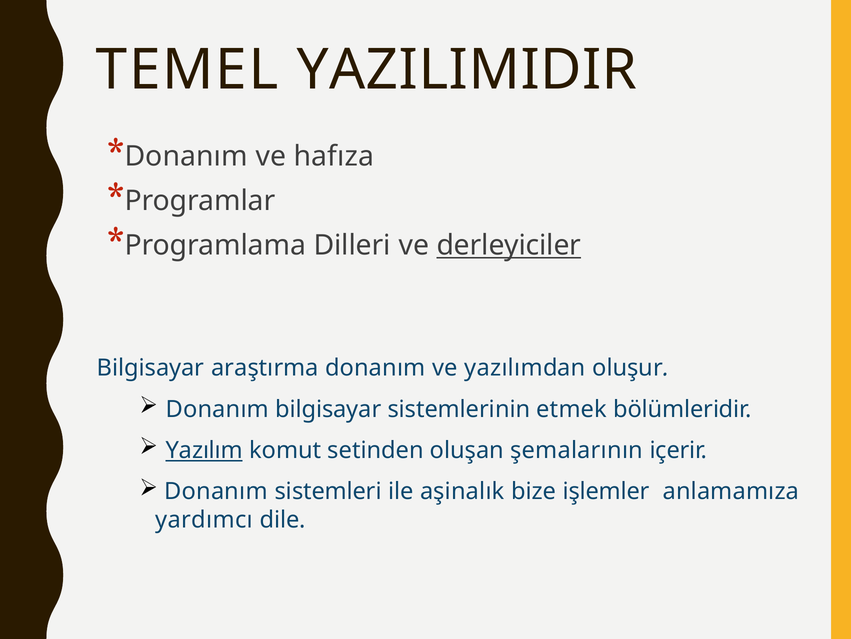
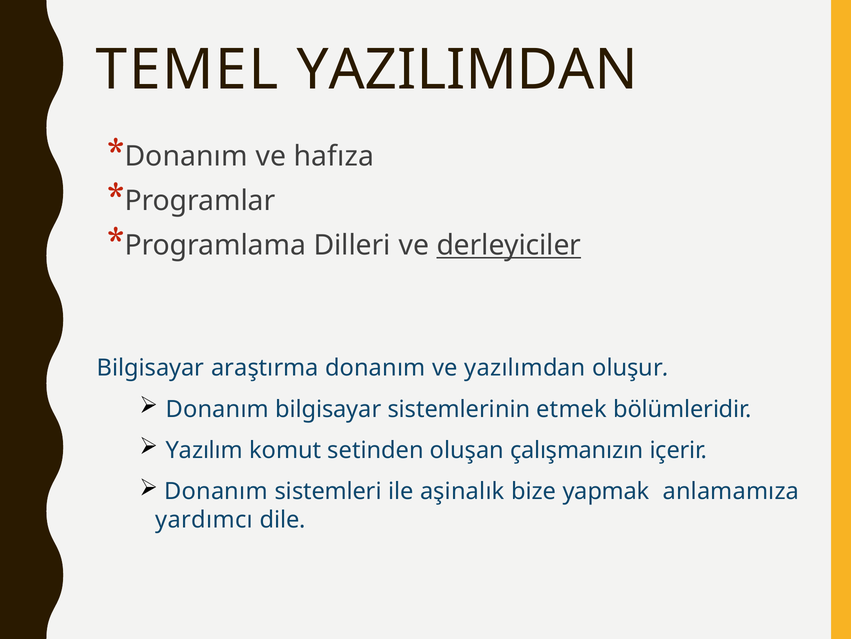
YAZILIMIDIR: YAZILIMIDIR -> YAZILIMDAN
Yazılım underline: present -> none
şemalarının: şemalarının -> çalışmanızın
işlemler: işlemler -> yapmak
